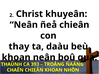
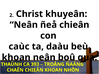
thay: thay -> caùc
